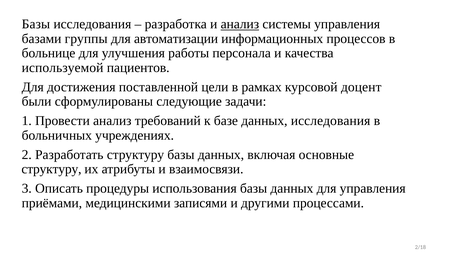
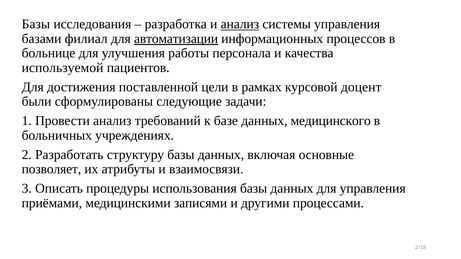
группы: группы -> филиал
автоматизации underline: none -> present
данных исследования: исследования -> медицинского
структуру at (51, 169): структуру -> позволяет
